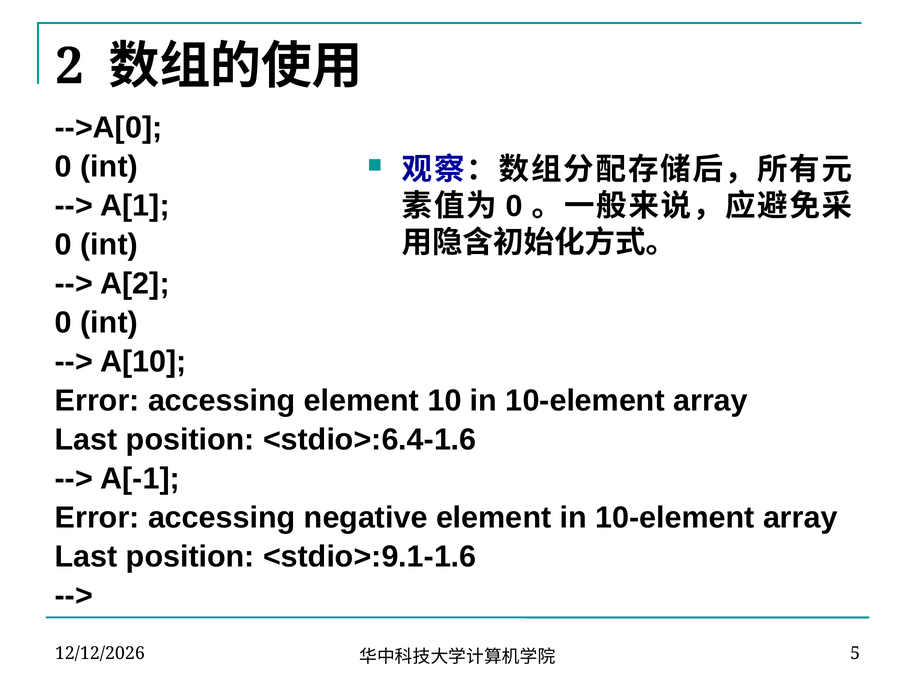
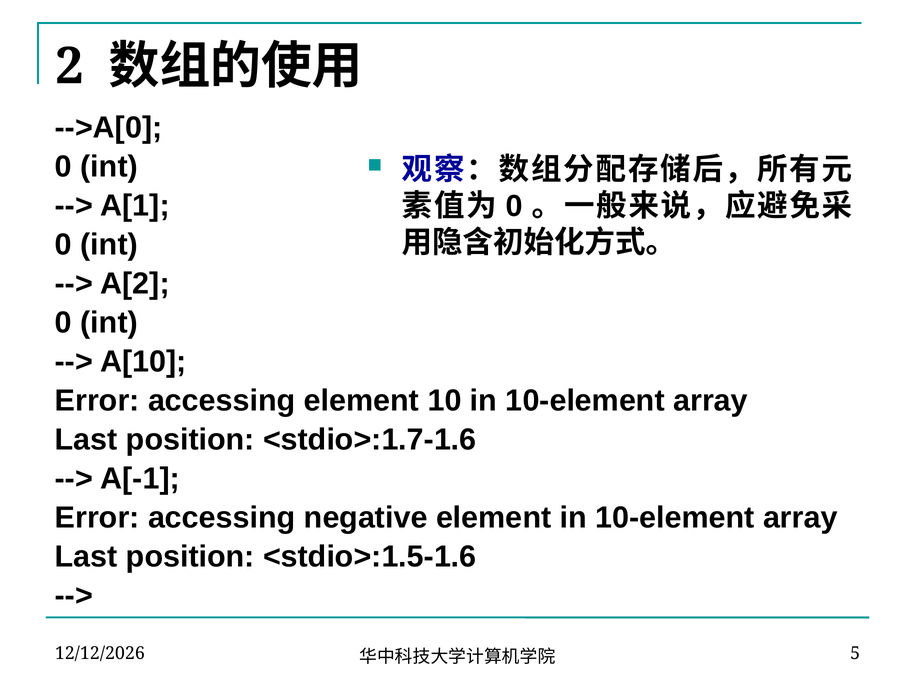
<stdio>:6.4-1.6: <stdio>:6.4-1.6 -> <stdio>:1.7-1.6
<stdio>:9.1-1.6: <stdio>:9.1-1.6 -> <stdio>:1.5-1.6
